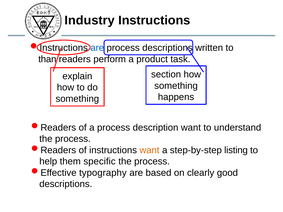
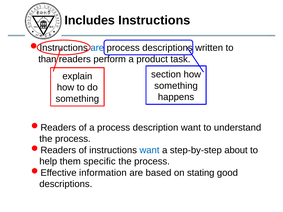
Industry: Industry -> Includes
want at (149, 150) colour: orange -> blue
listing: listing -> about
typography: typography -> information
clearly: clearly -> stating
